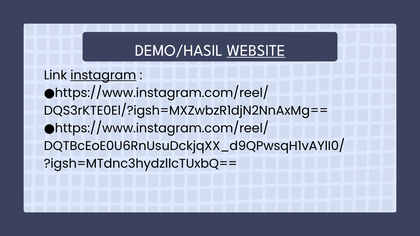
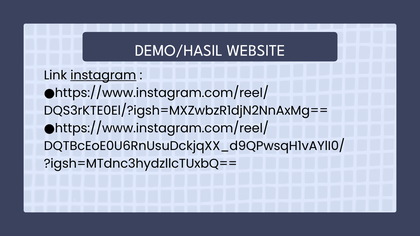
WEBSITE underline: present -> none
